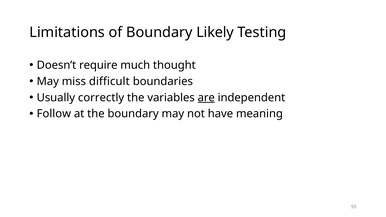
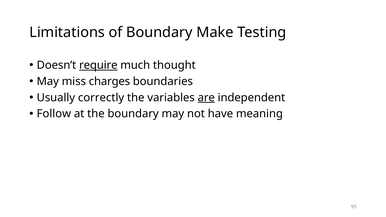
Likely: Likely -> Make
require underline: none -> present
difficult: difficult -> charges
